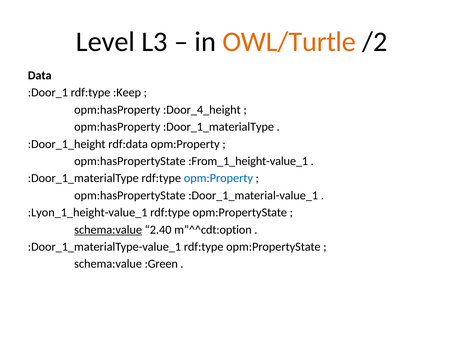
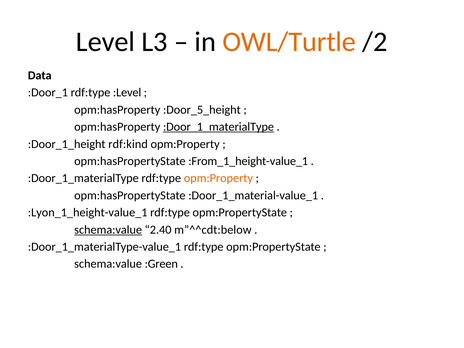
:Keep: :Keep -> :Level
:Door_4_height: :Door_4_height -> :Door_5_height
:Door_1_materialType at (218, 127) underline: none -> present
rdf:data: rdf:data -> rdf:kind
opm:Property at (218, 178) colour: blue -> orange
m”^^cdt:option: m”^^cdt:option -> m”^^cdt:below
